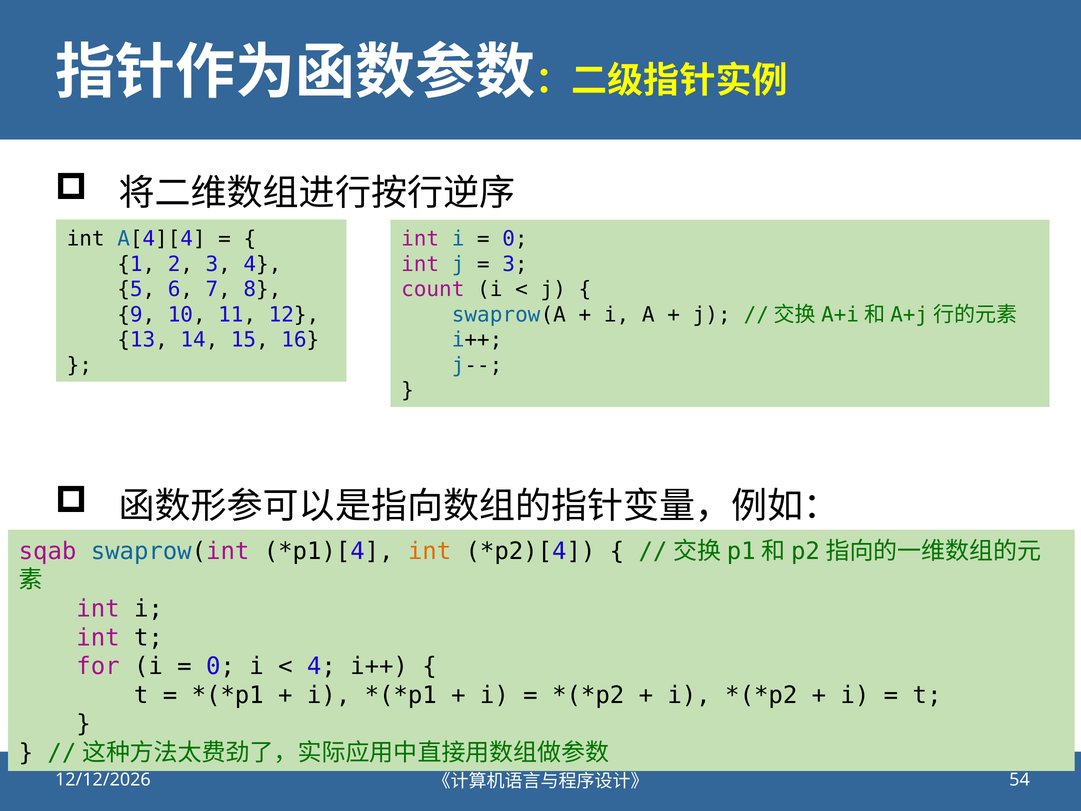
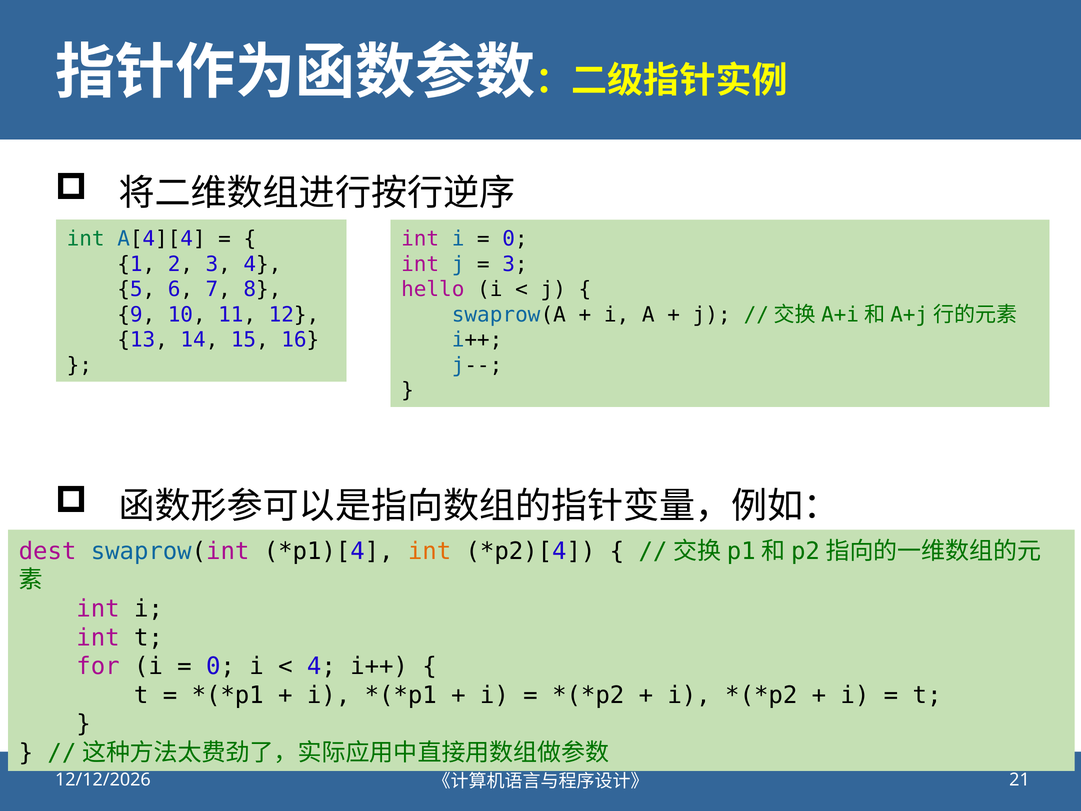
int at (86, 239) colour: black -> green
count: count -> hello
sqab: sqab -> dest
54: 54 -> 21
